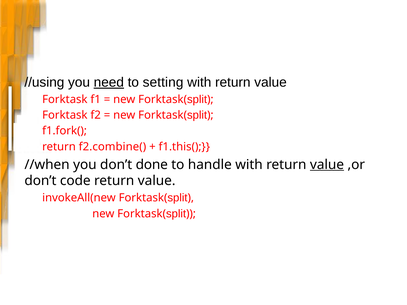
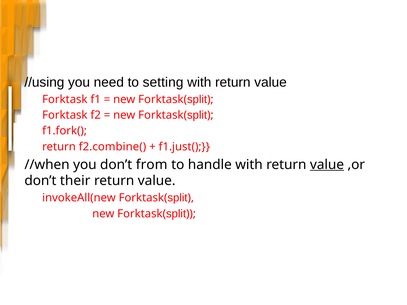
need underline: present -> none
f1.this(: f1.this( -> f1.just(
done: done -> from
code: code -> their
